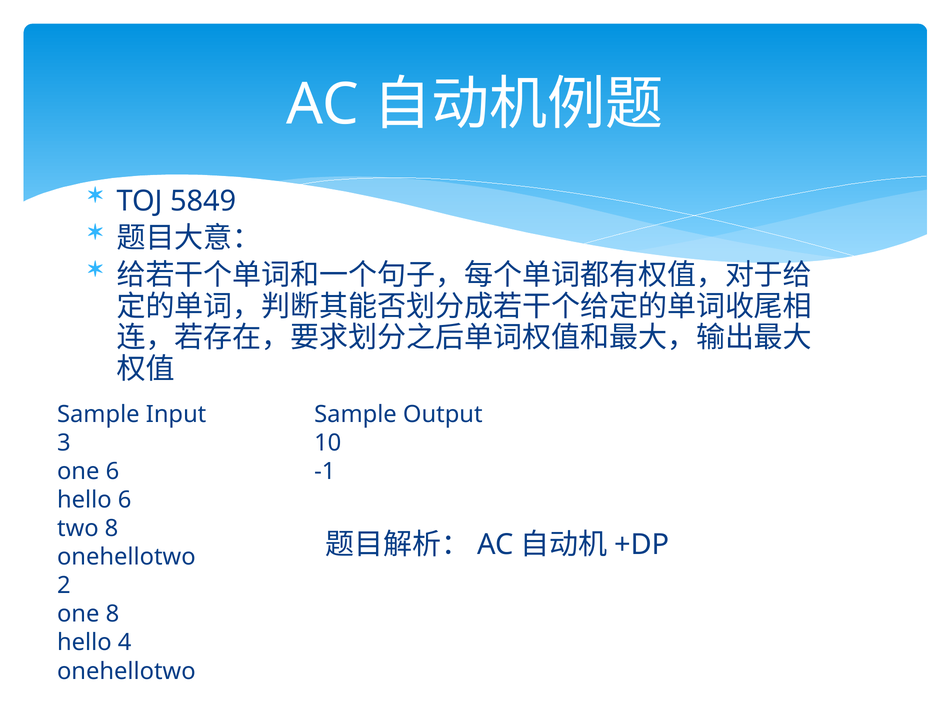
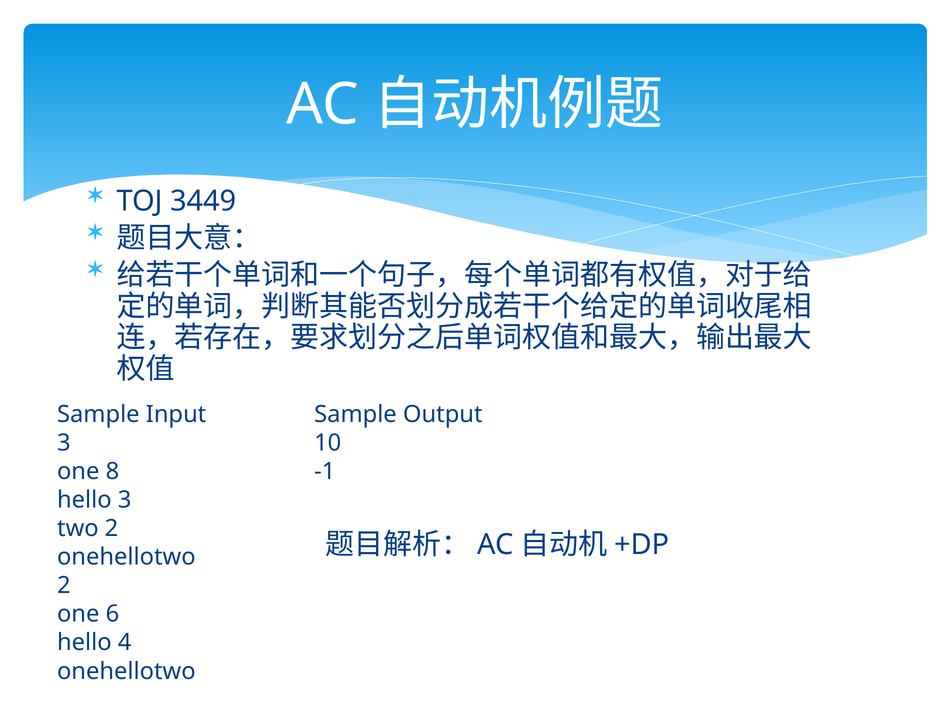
5849: 5849 -> 3449
one 6: 6 -> 8
hello 6: 6 -> 3
two 8: 8 -> 2
one 8: 8 -> 6
